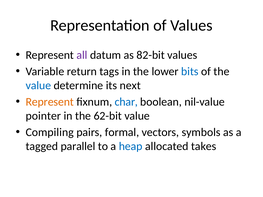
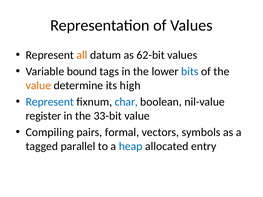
all colour: purple -> orange
82-bit: 82-bit -> 62-bit
return: return -> bound
value at (38, 86) colour: blue -> orange
next: next -> high
Represent at (50, 102) colour: orange -> blue
pointer: pointer -> register
62-bit: 62-bit -> 33-bit
takes: takes -> entry
